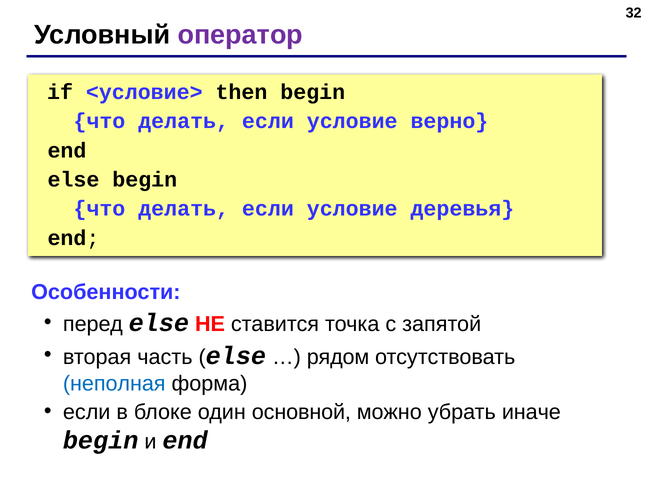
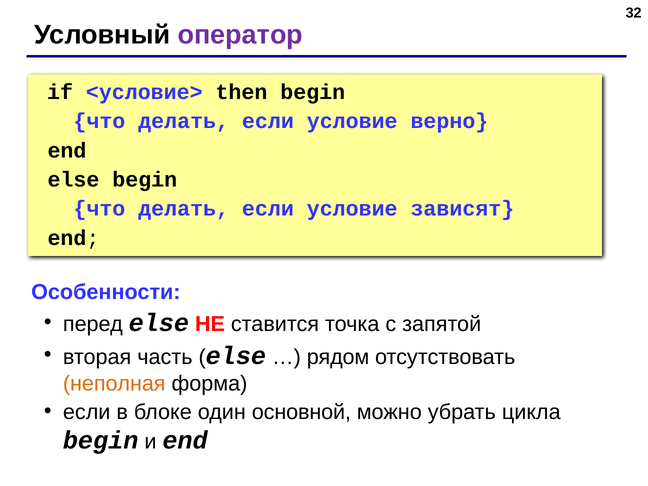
деревья: деревья -> зависят
неполная colour: blue -> orange
иначе: иначе -> цикла
